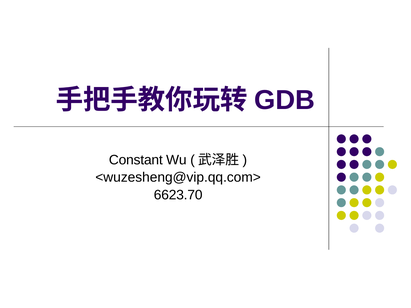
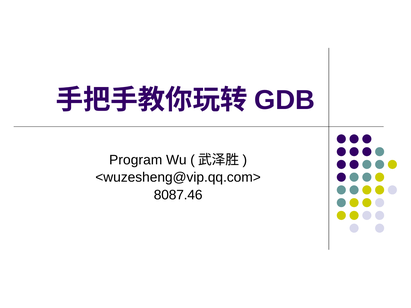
Constant: Constant -> Program
6623.70: 6623.70 -> 8087.46
